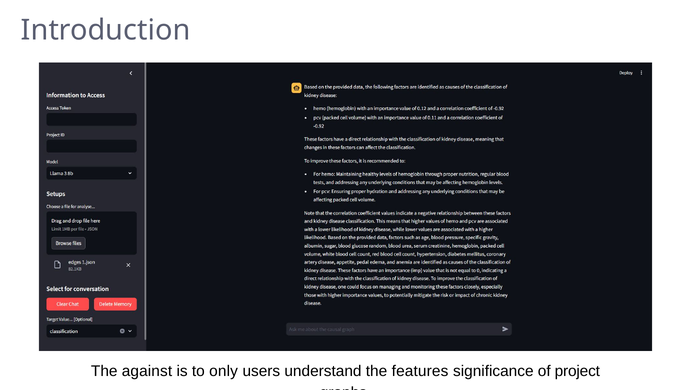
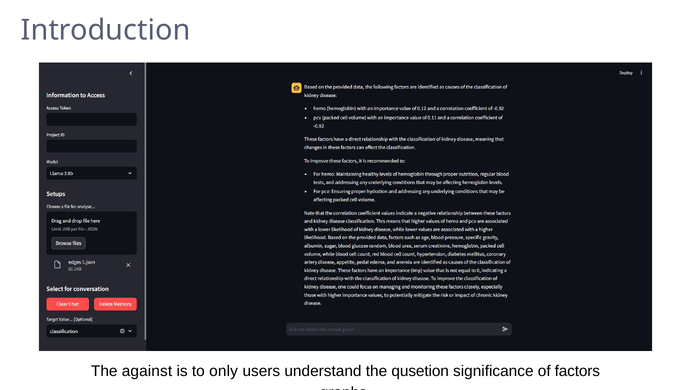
features: features -> qusetion
project: project -> factors
